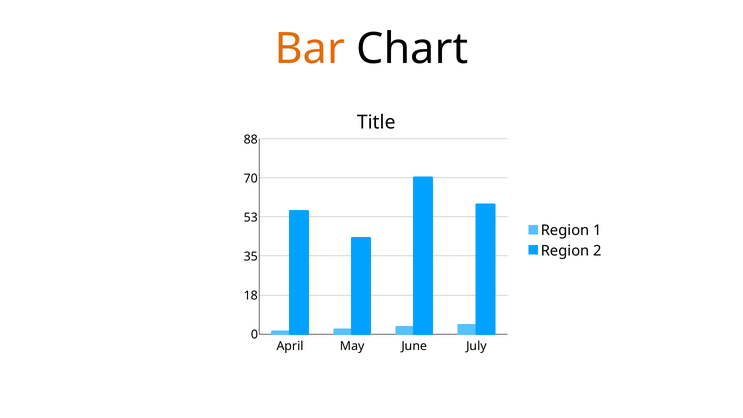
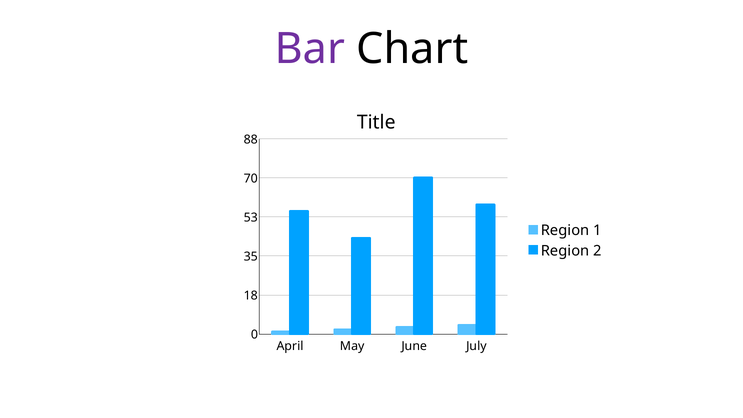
Bar colour: orange -> purple
